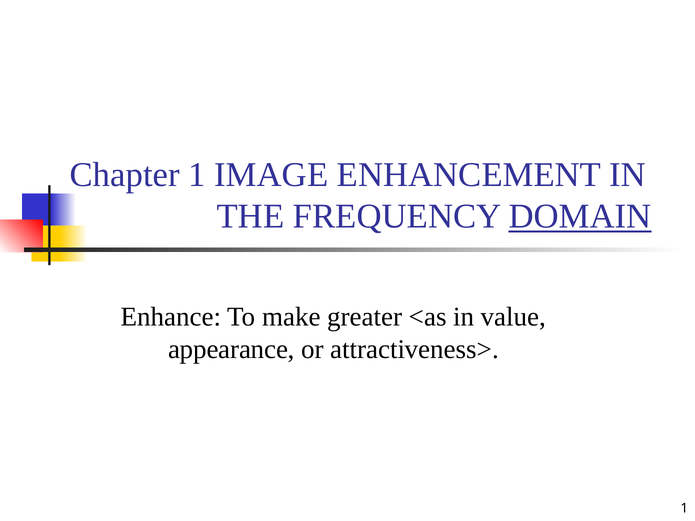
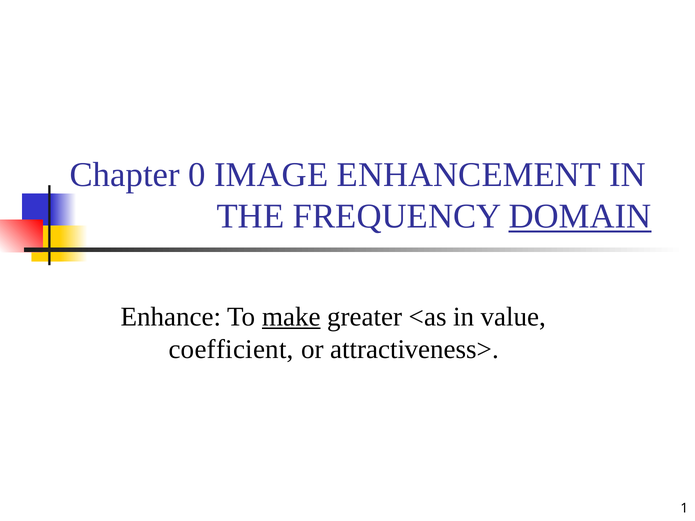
Chapter 1: 1 -> 0
make underline: none -> present
appearance: appearance -> coefficient
